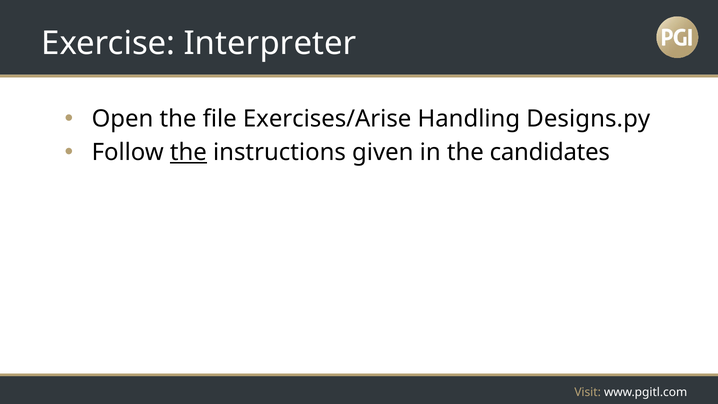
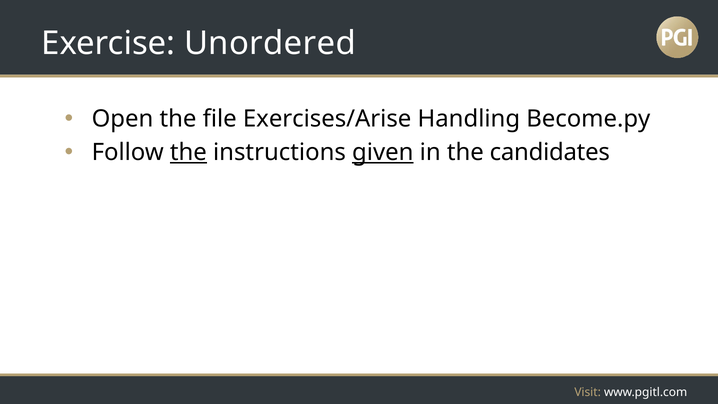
Interpreter: Interpreter -> Unordered
Designs.py: Designs.py -> Become.py
given underline: none -> present
